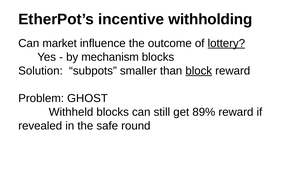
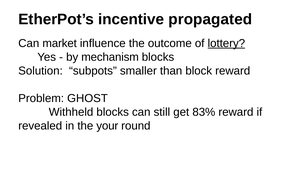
withholding: withholding -> propagated
block underline: present -> none
89%: 89% -> 83%
safe: safe -> your
